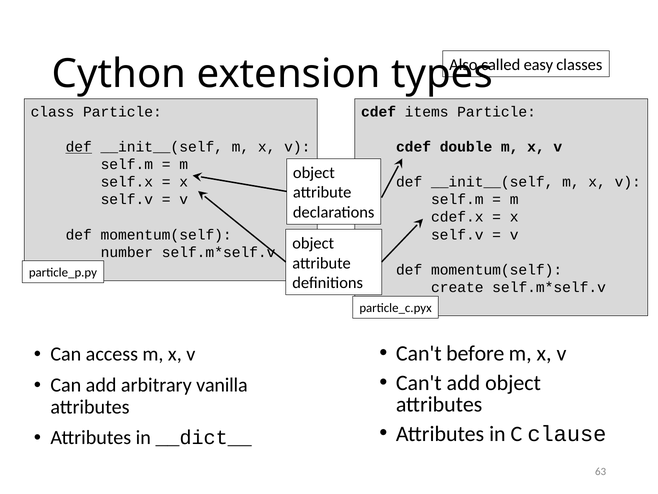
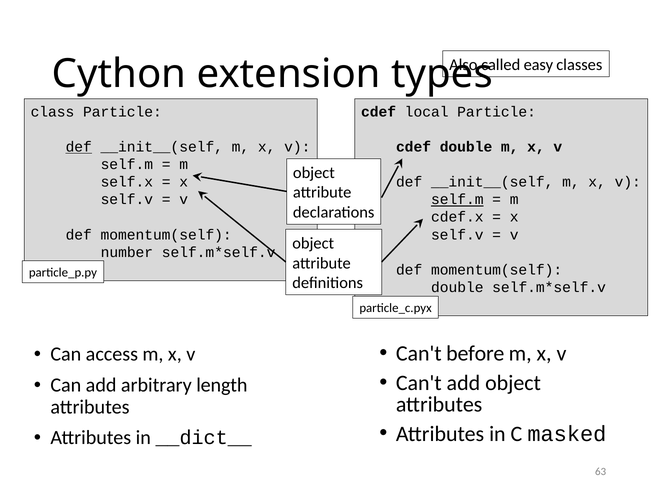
items: items -> local
self.m at (457, 199) underline: none -> present
create at (457, 287): create -> double
vanilla: vanilla -> length
clause: clause -> masked
